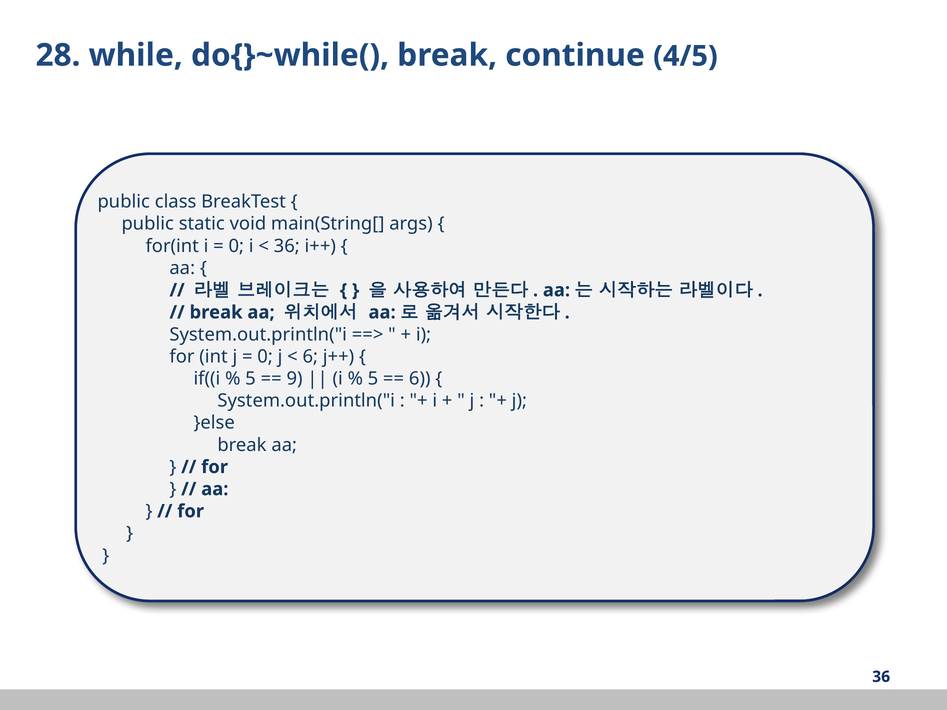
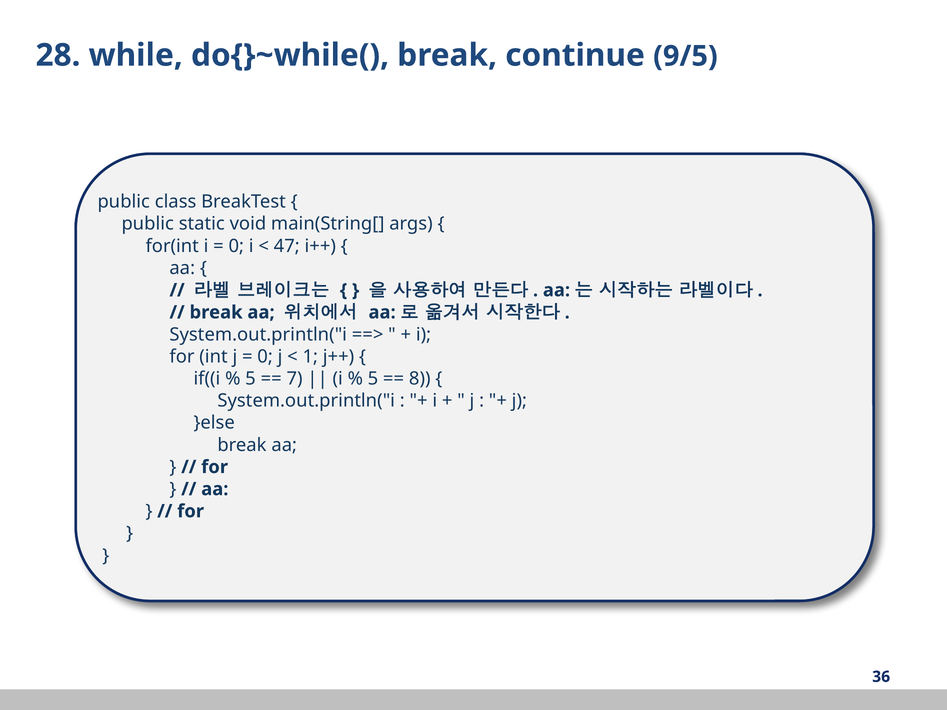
4/5: 4/5 -> 9/5
36 at (287, 246): 36 -> 47
6 at (310, 357): 6 -> 1
9: 9 -> 7
6 at (420, 379): 6 -> 8
